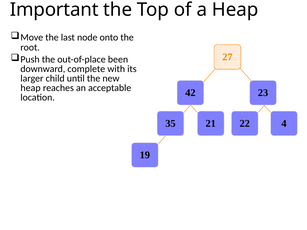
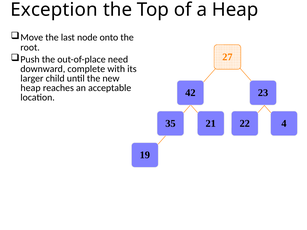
Important: Important -> Exception
been: been -> need
